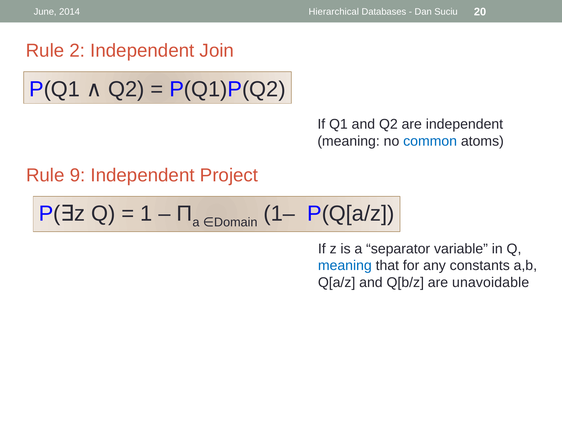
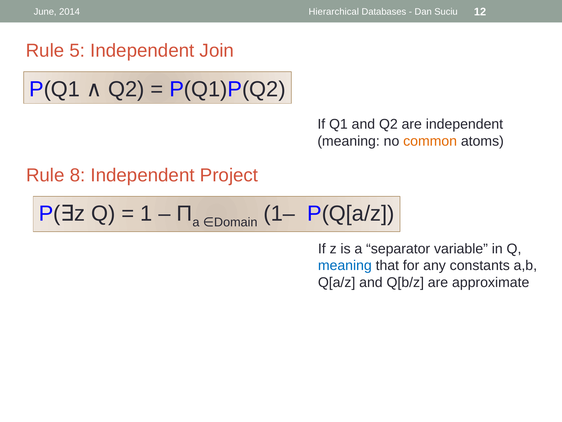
20: 20 -> 12
2: 2 -> 5
common colour: blue -> orange
9: 9 -> 8
unavoidable: unavoidable -> approximate
